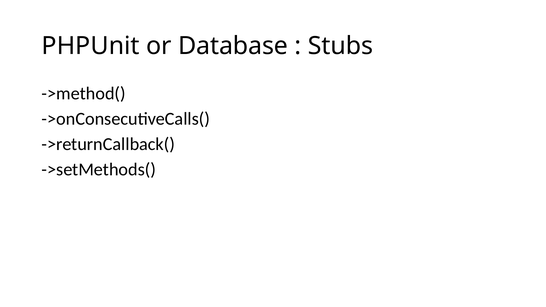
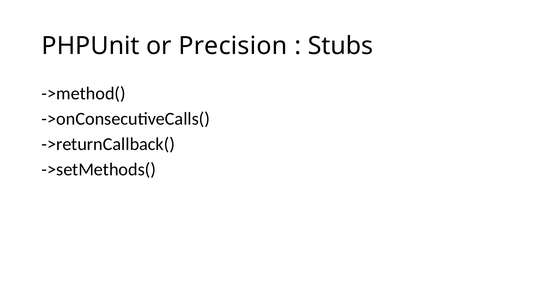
Database: Database -> Precision
